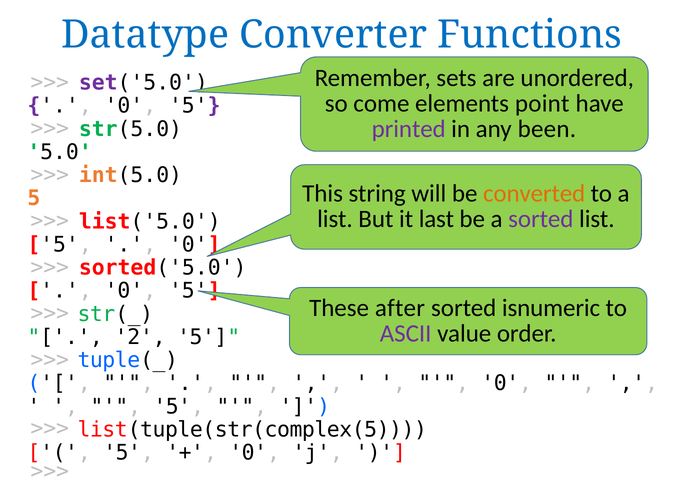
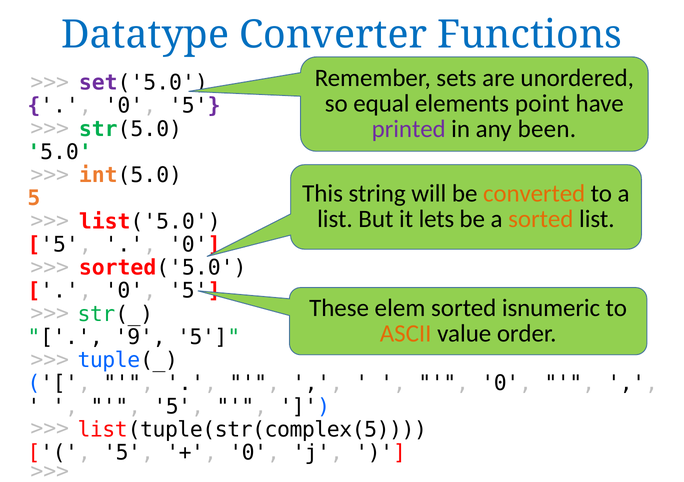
come: come -> equal
last: last -> lets
sorted at (541, 219) colour: purple -> orange
after: after -> elem
ASCII colour: purple -> orange
2: 2 -> 9
